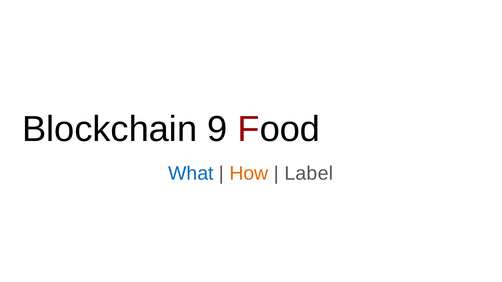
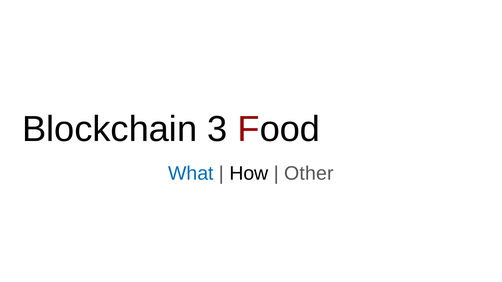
9: 9 -> 3
How colour: orange -> black
Label: Label -> Other
